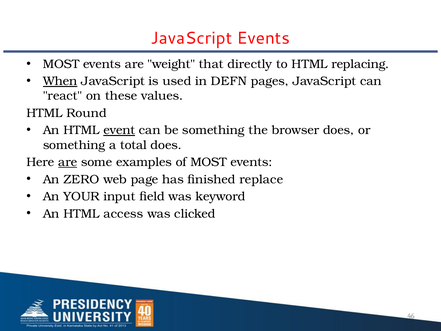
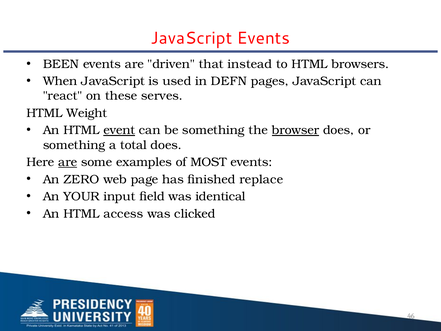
MOST at (61, 64): MOST -> BEEN
weight: weight -> driven
directly: directly -> instead
replacing: replacing -> browsers
When underline: present -> none
values: values -> serves
Round: Round -> Weight
browser underline: none -> present
keyword: keyword -> identical
